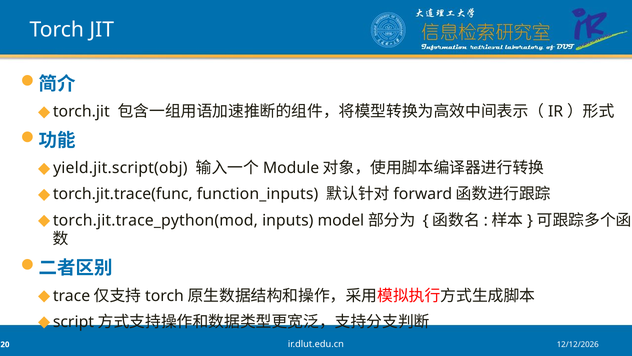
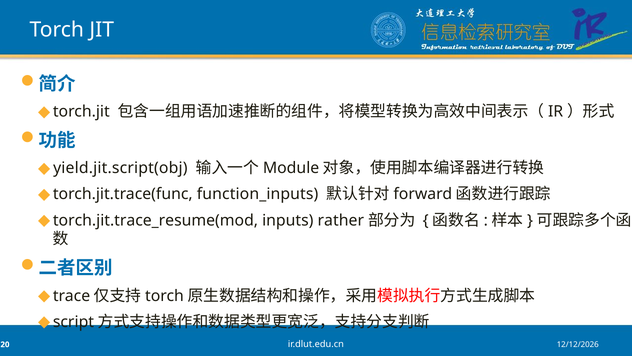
torch.jit.trace_python(mod: torch.jit.trace_python(mod -> torch.jit.trace_resume(mod
model: model -> rather
